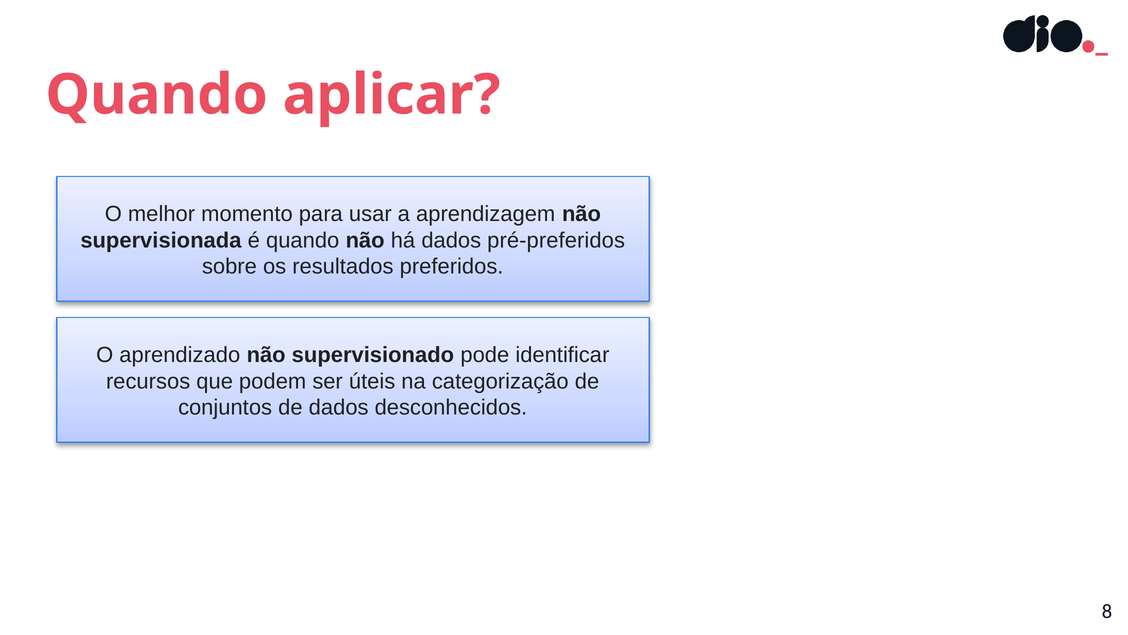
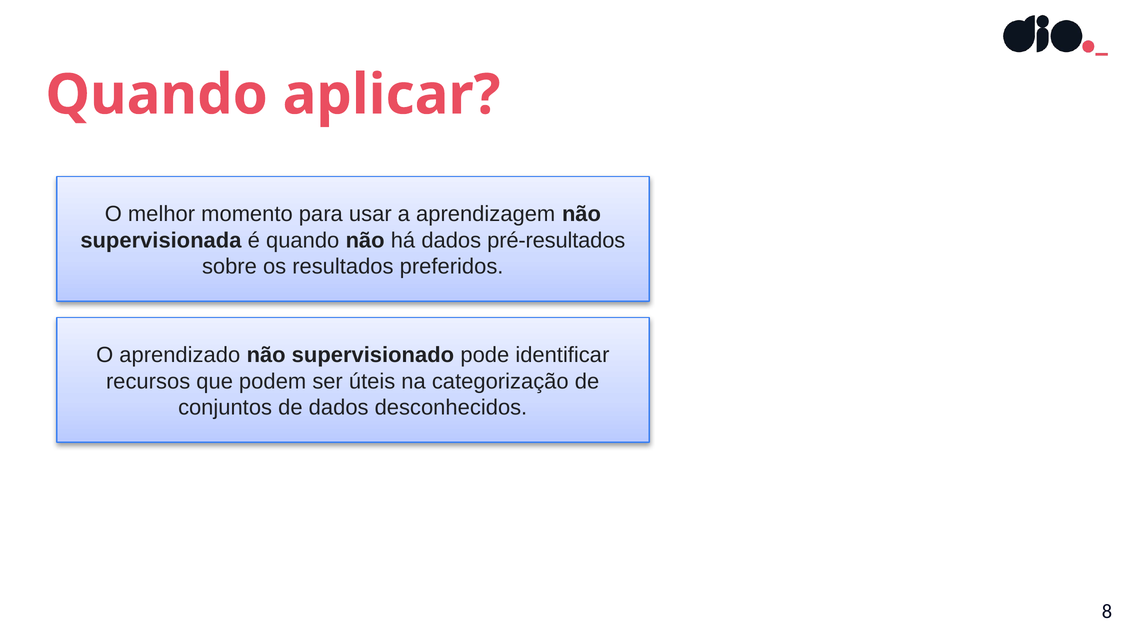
pré-preferidos: pré-preferidos -> pré-resultados
